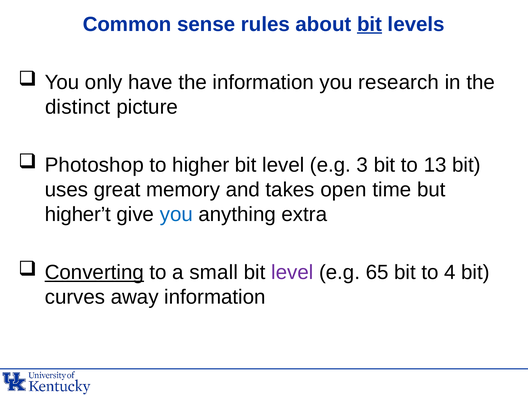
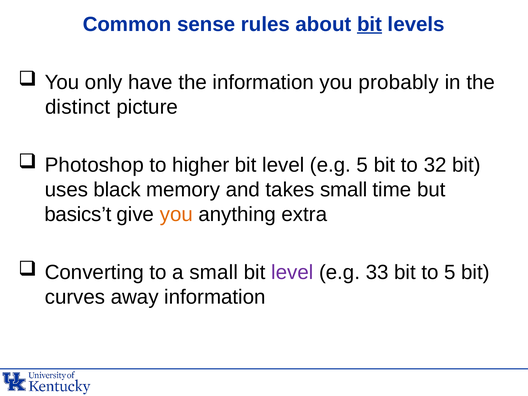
research: research -> probably
e.g 3: 3 -> 5
13: 13 -> 32
great: great -> black
takes open: open -> small
higher’t: higher’t -> basics’t
you at (176, 214) colour: blue -> orange
Converting underline: present -> none
65: 65 -> 33
to 4: 4 -> 5
